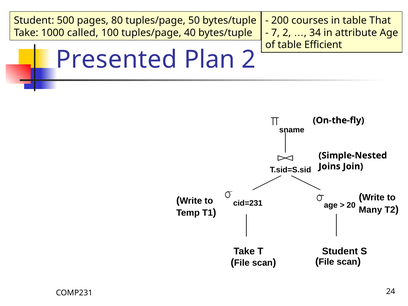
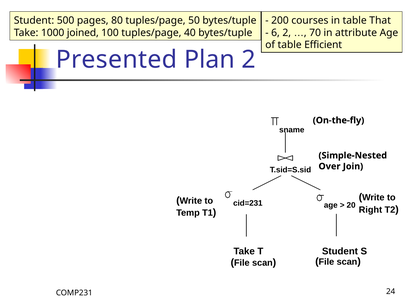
called: called -> joined
7: 7 -> 6
34: 34 -> 70
Joins: Joins -> Over
Many: Many -> Right
